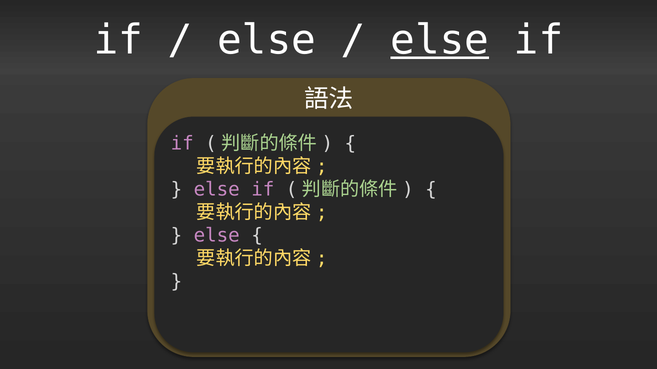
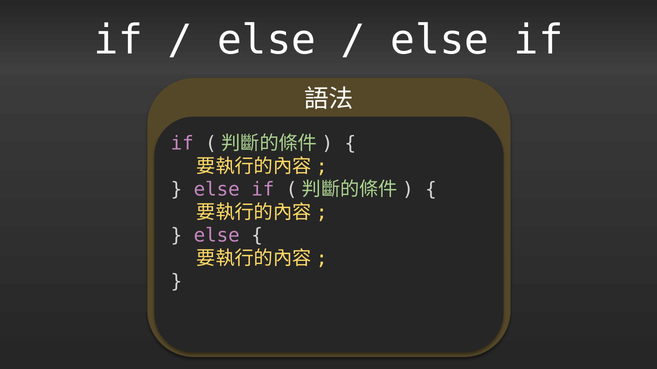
else at (440, 40) underline: present -> none
